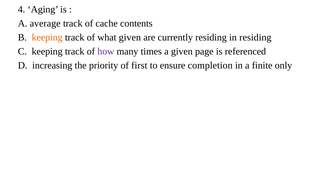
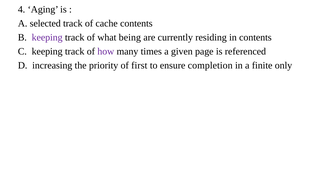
average: average -> selected
keeping at (47, 37) colour: orange -> purple
what given: given -> being
in residing: residing -> contents
